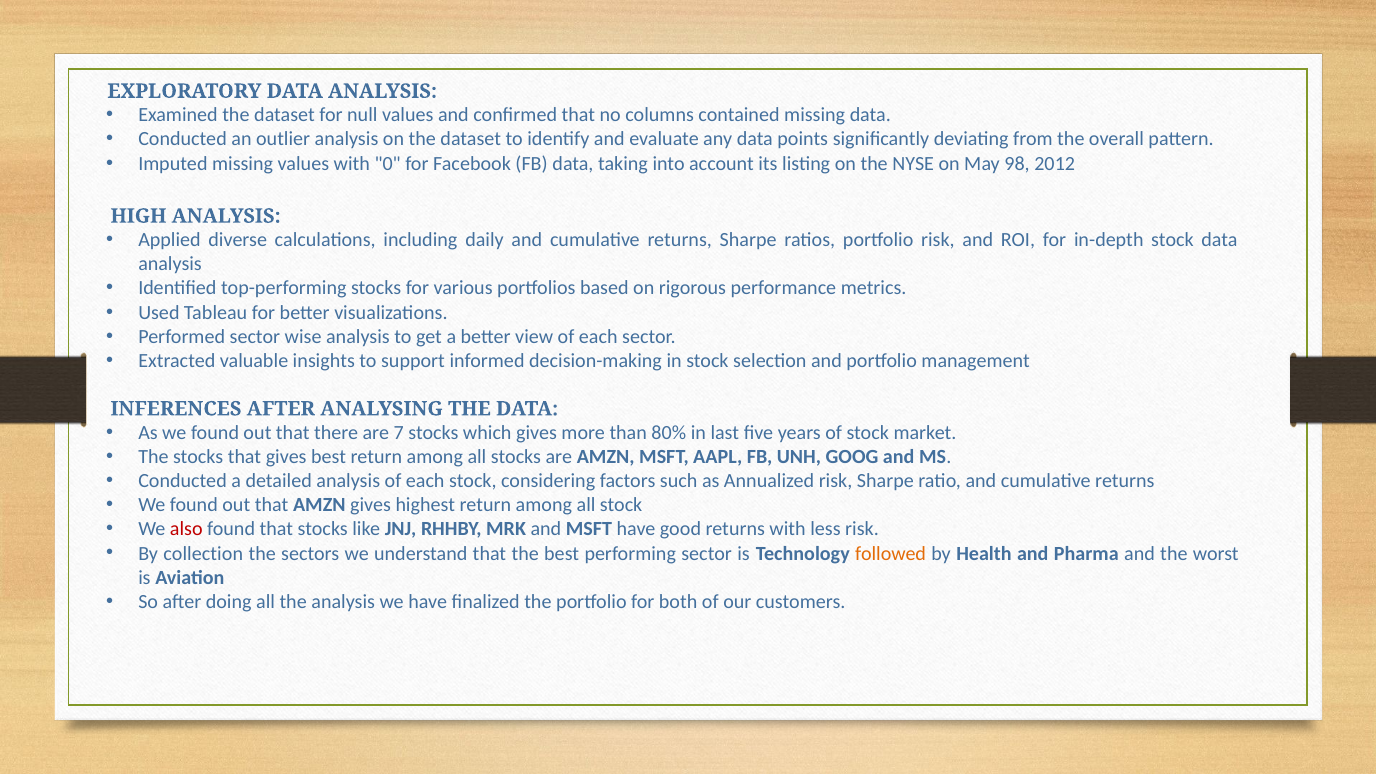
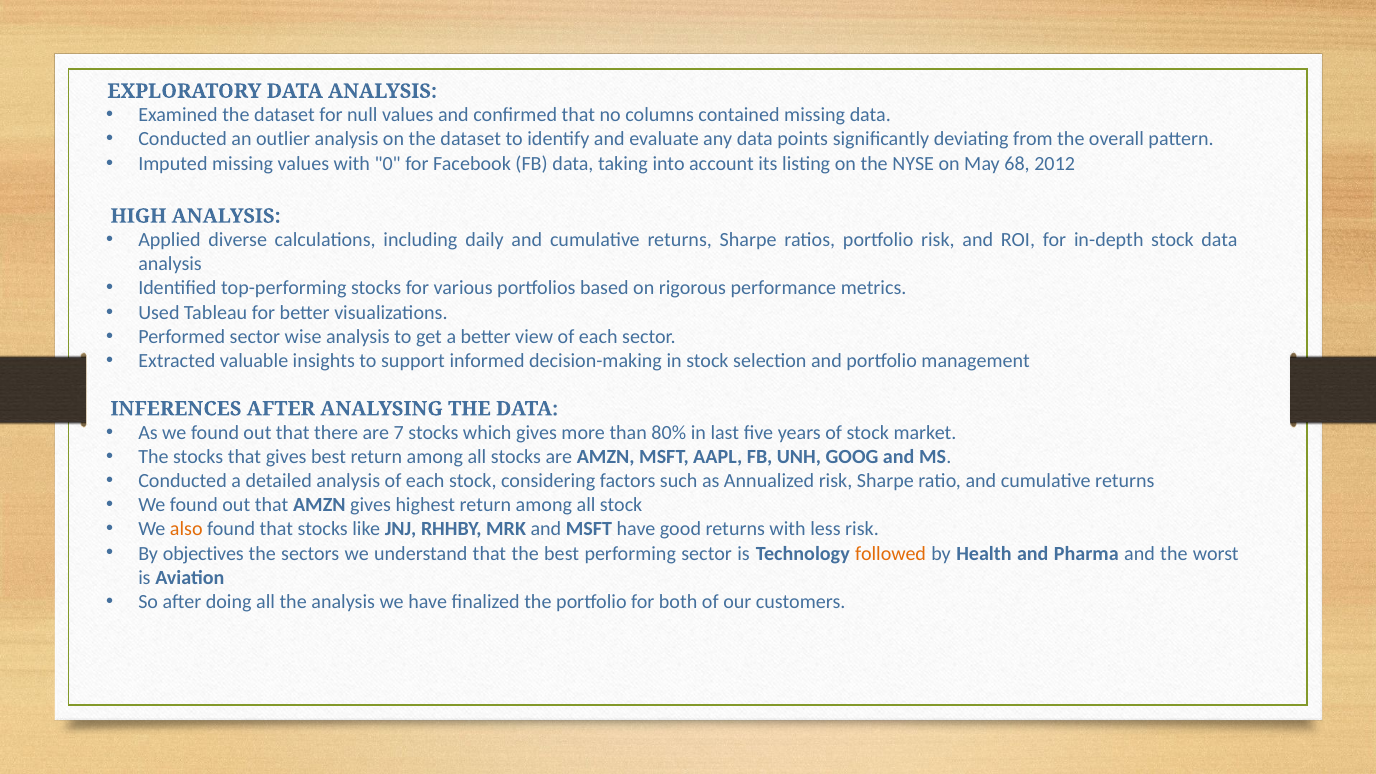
98: 98 -> 68
also colour: red -> orange
collection: collection -> objectives
